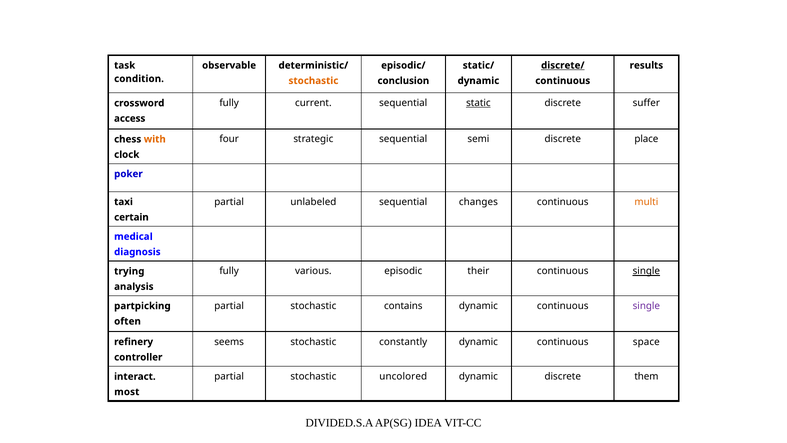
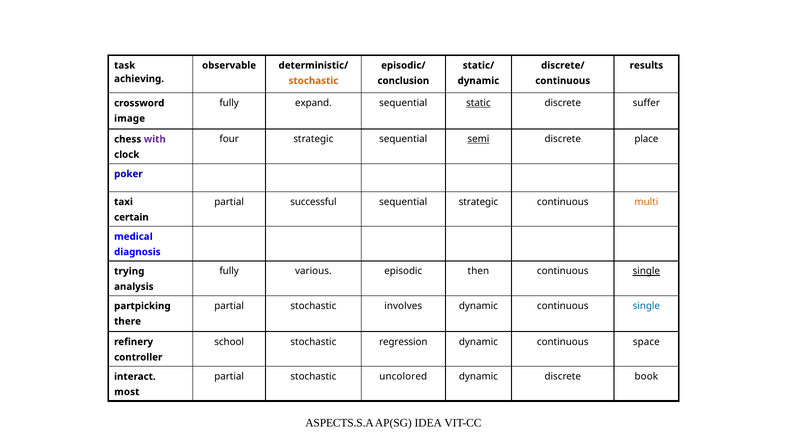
discrete/ underline: present -> none
condition: condition -> achieving
current: current -> expand
access: access -> image
semi underline: none -> present
with colour: orange -> purple
unlabeled: unlabeled -> successful
sequential changes: changes -> strategic
their: their -> then
contains: contains -> involves
single at (646, 306) colour: purple -> blue
often: often -> there
seems: seems -> school
constantly: constantly -> regression
them: them -> book
DIVIDED.S.A: DIVIDED.S.A -> ASPECTS.S.A
